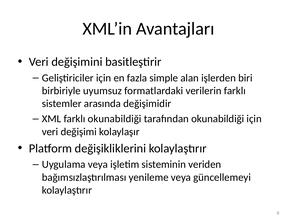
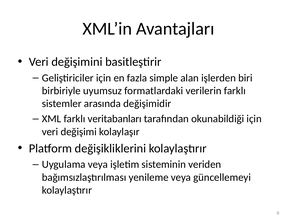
farklı okunabildiği: okunabildiği -> veritabanları
